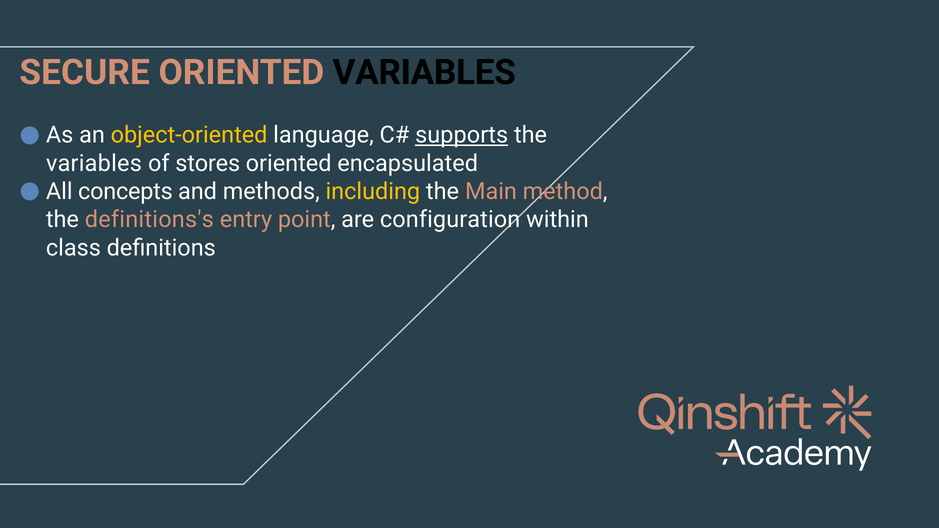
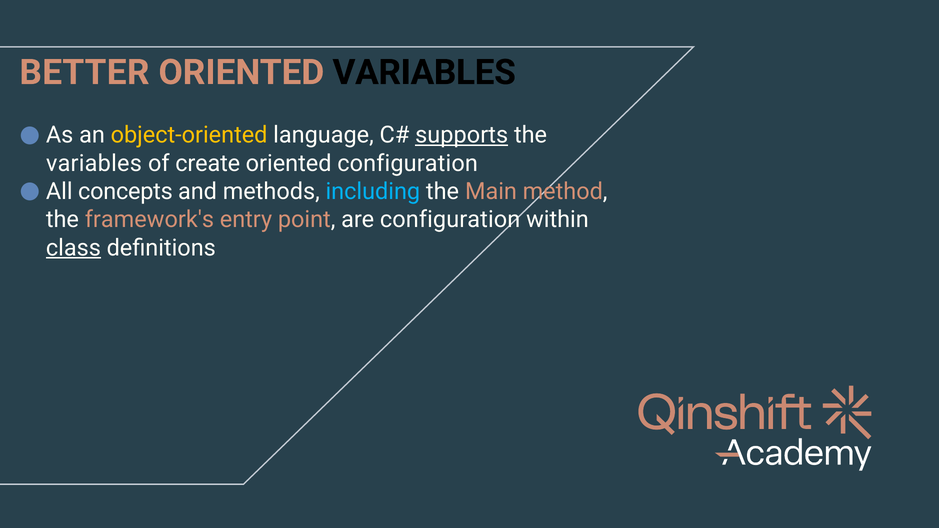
SECURE: SECURE -> BETTER
stores: stores -> create
oriented encapsulated: encapsulated -> configuration
including colour: yellow -> light blue
definitions's: definitions's -> framework's
class underline: none -> present
